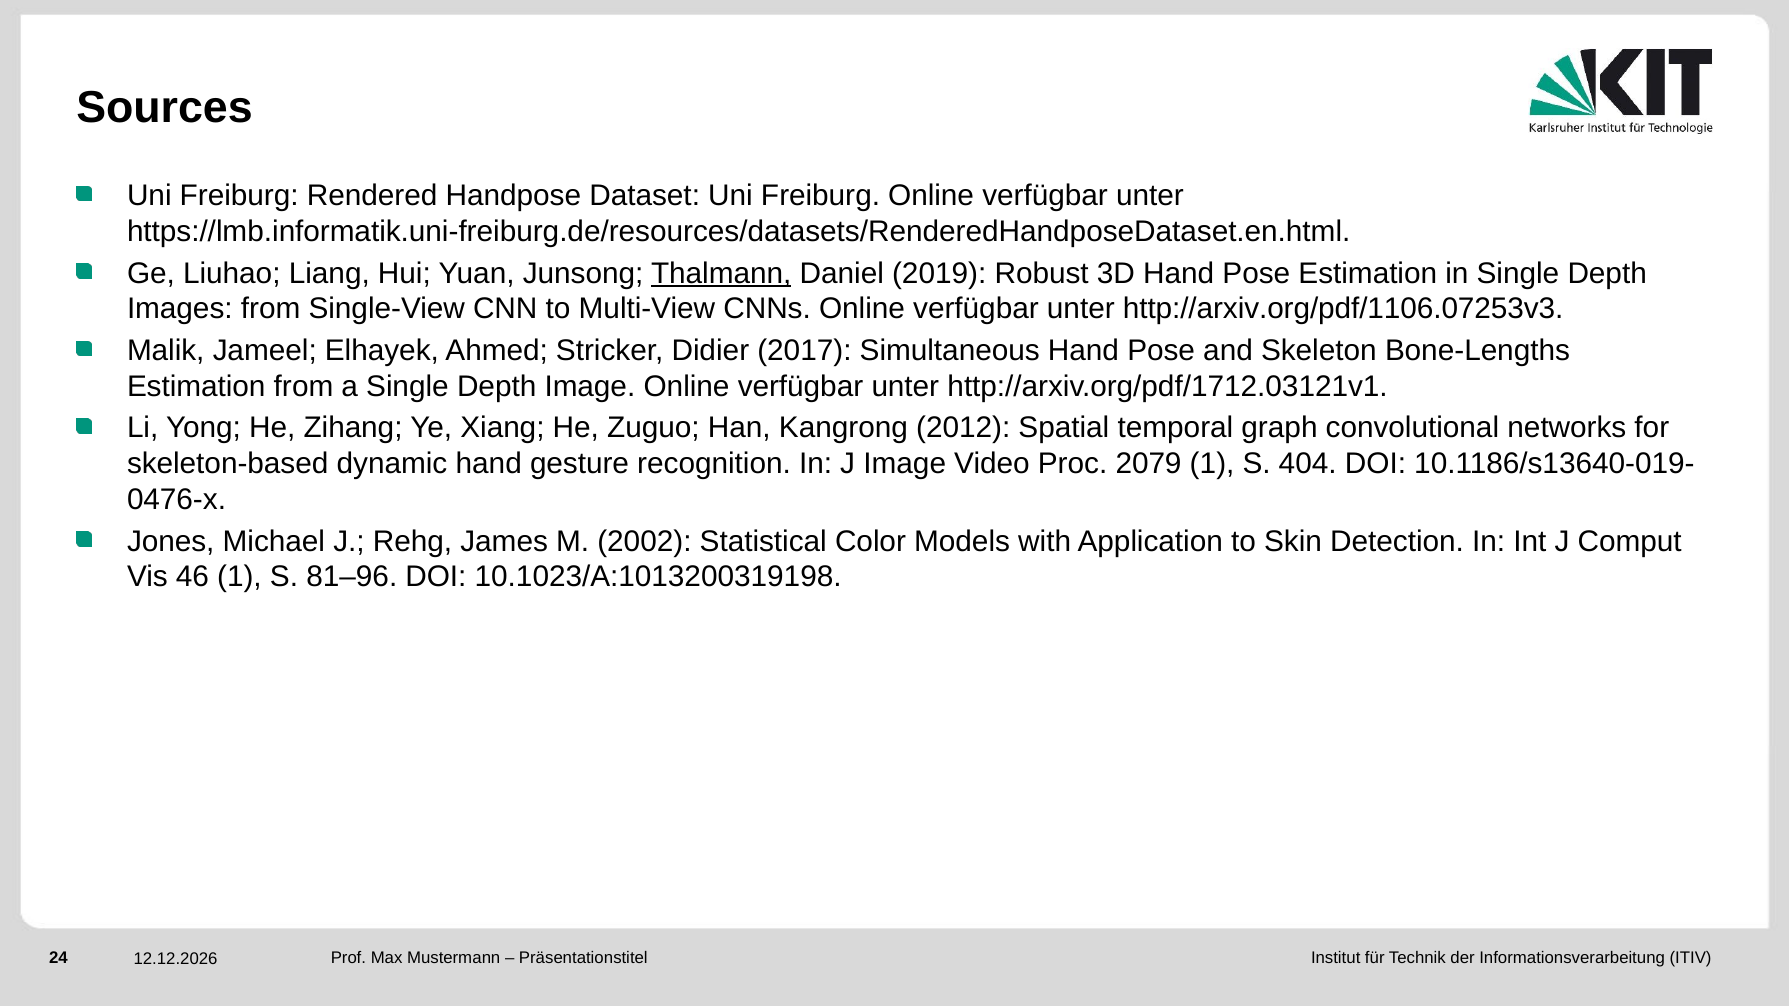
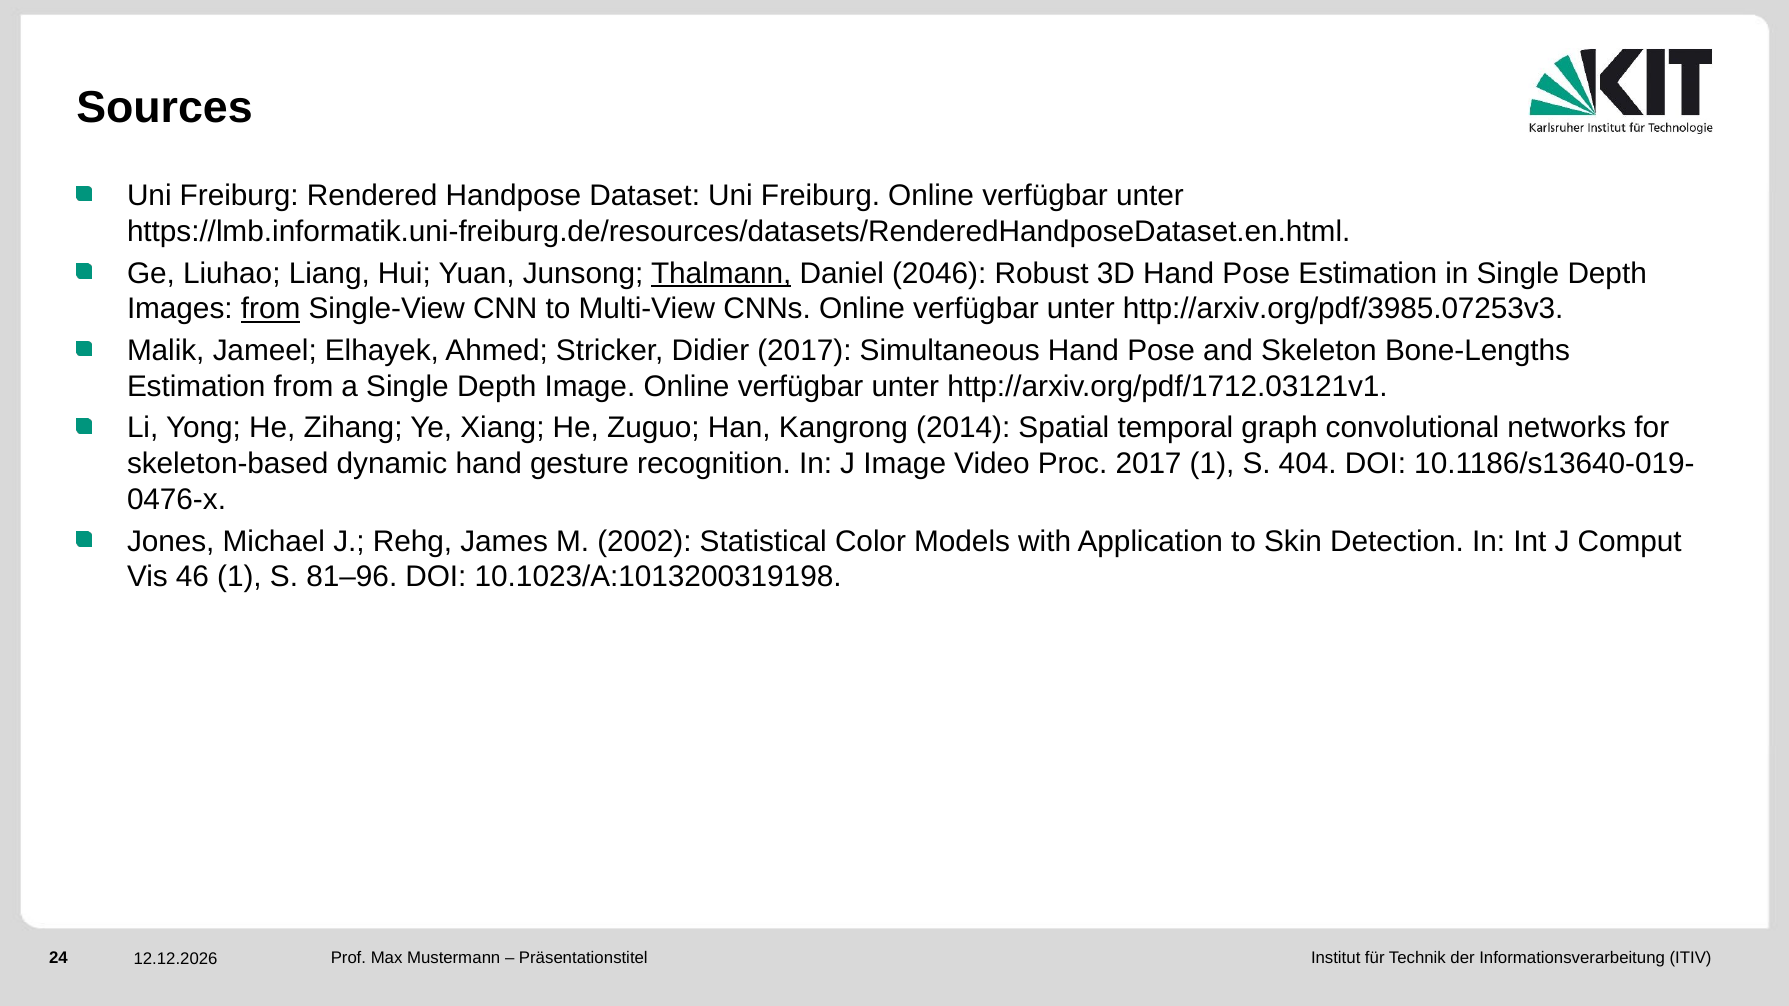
2019: 2019 -> 2046
from at (271, 309) underline: none -> present
http://arxiv.org/pdf/1106.07253v3: http://arxiv.org/pdf/1106.07253v3 -> http://arxiv.org/pdf/3985.07253v3
2012: 2012 -> 2014
Proc 2079: 2079 -> 2017
